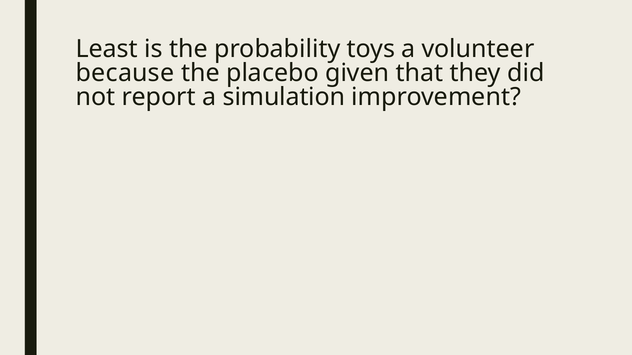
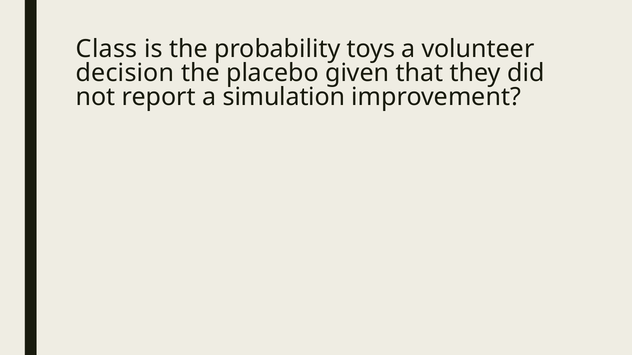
Least: Least -> Class
because: because -> decision
